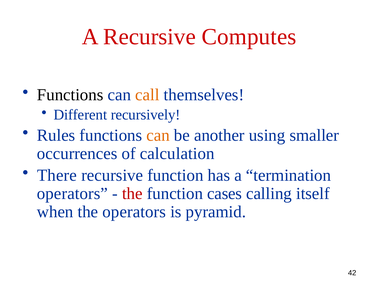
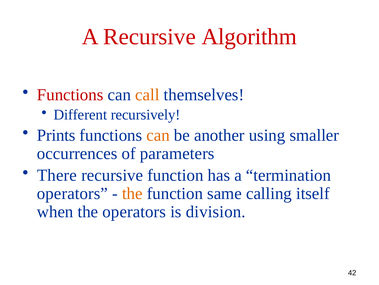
Computes: Computes -> Algorithm
Functions at (70, 95) colour: black -> red
Rules: Rules -> Prints
calculation: calculation -> parameters
the at (132, 193) colour: red -> orange
cases: cases -> same
pyramid: pyramid -> division
